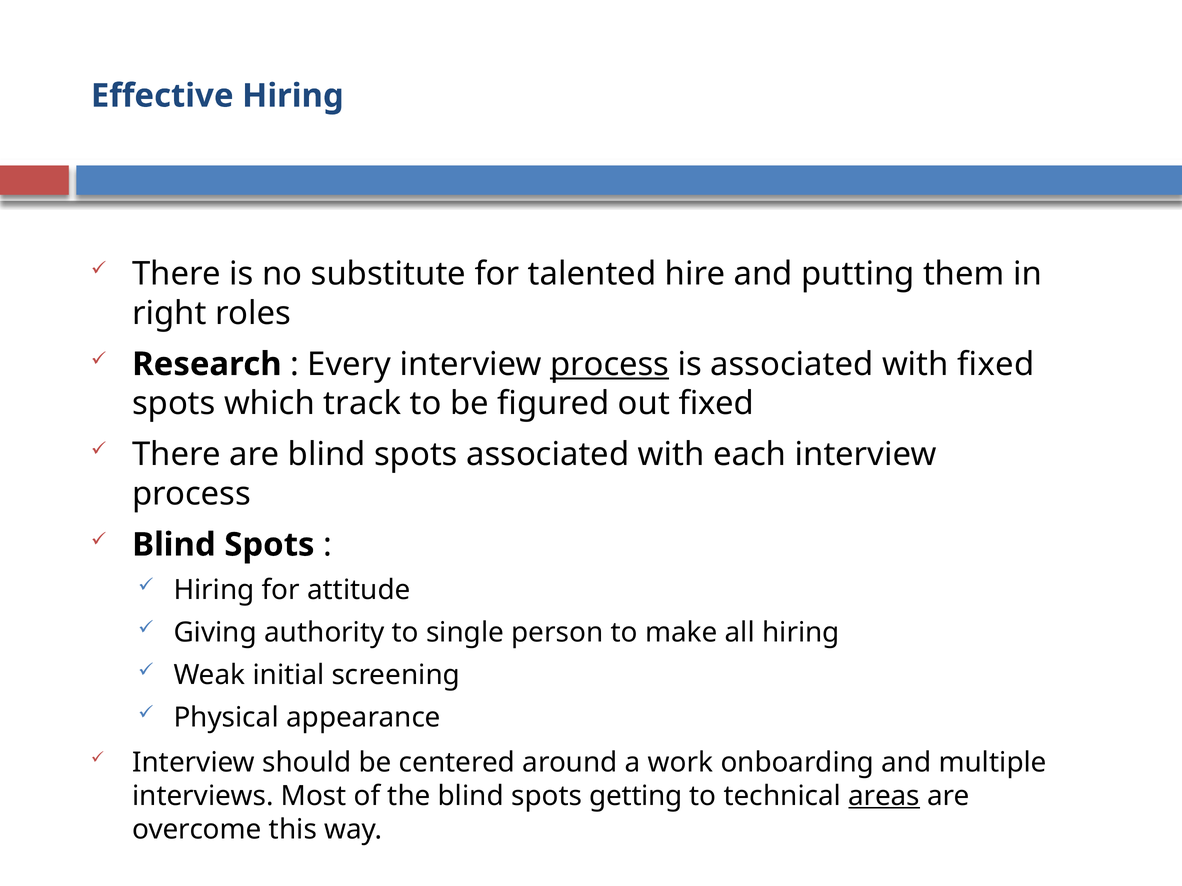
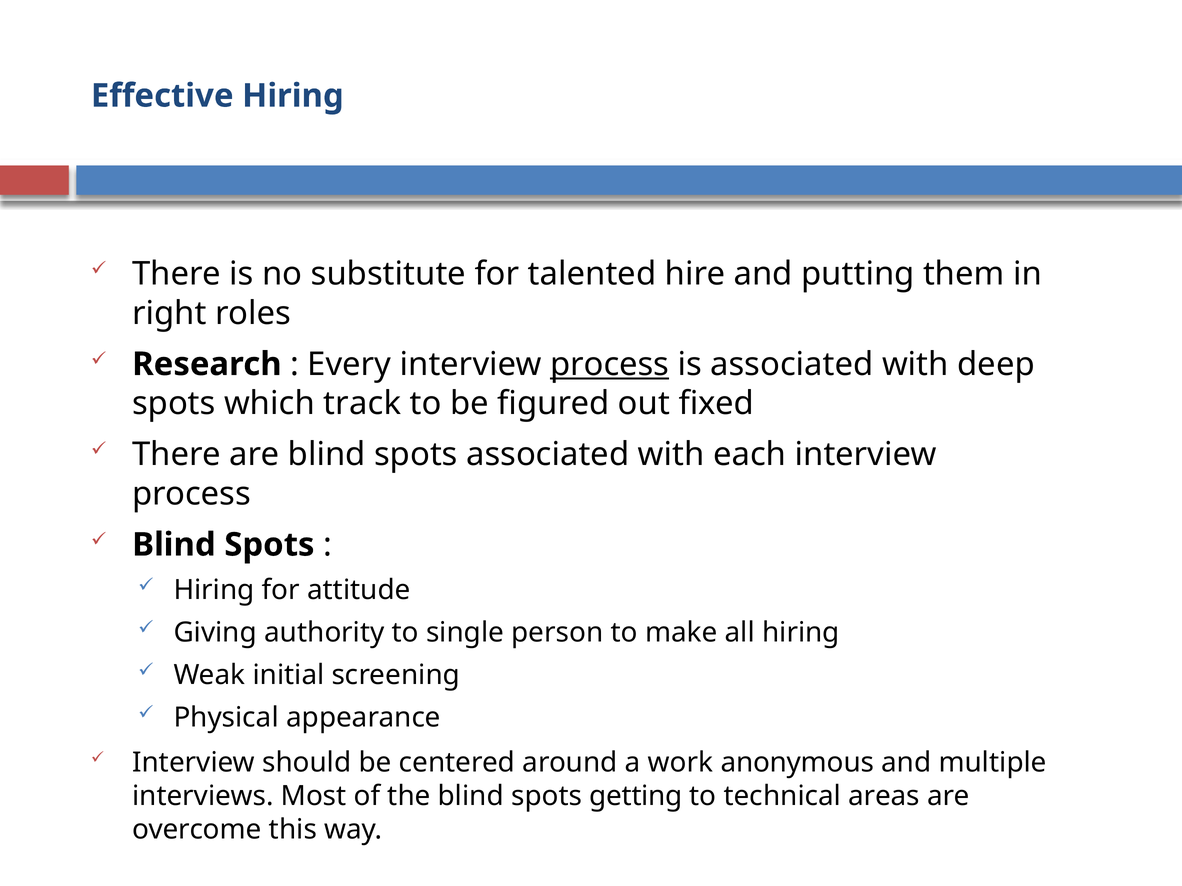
with fixed: fixed -> deep
onboarding: onboarding -> anonymous
areas underline: present -> none
